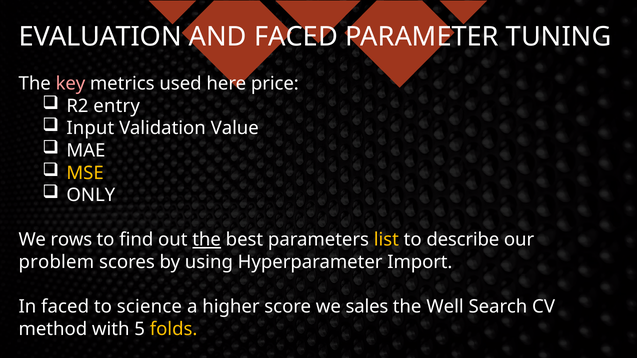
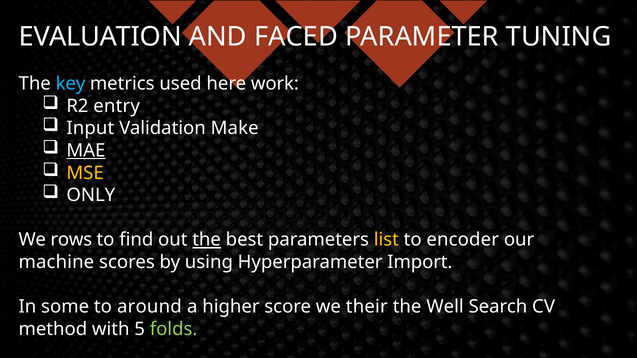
key colour: pink -> light blue
price: price -> work
Value: Value -> Make
MAE underline: none -> present
describe: describe -> encoder
problem: problem -> machine
In faced: faced -> some
science: science -> around
sales: sales -> their
folds colour: yellow -> light green
